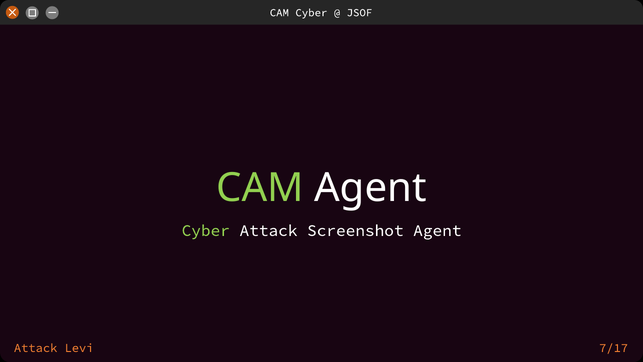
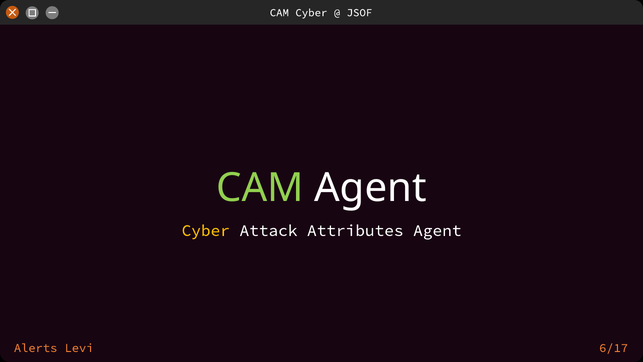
Cyber at (206, 230) colour: light green -> yellow
Screenshot: Screenshot -> Attributes
Attack at (36, 348): Attack -> Alerts
7/17: 7/17 -> 6/17
